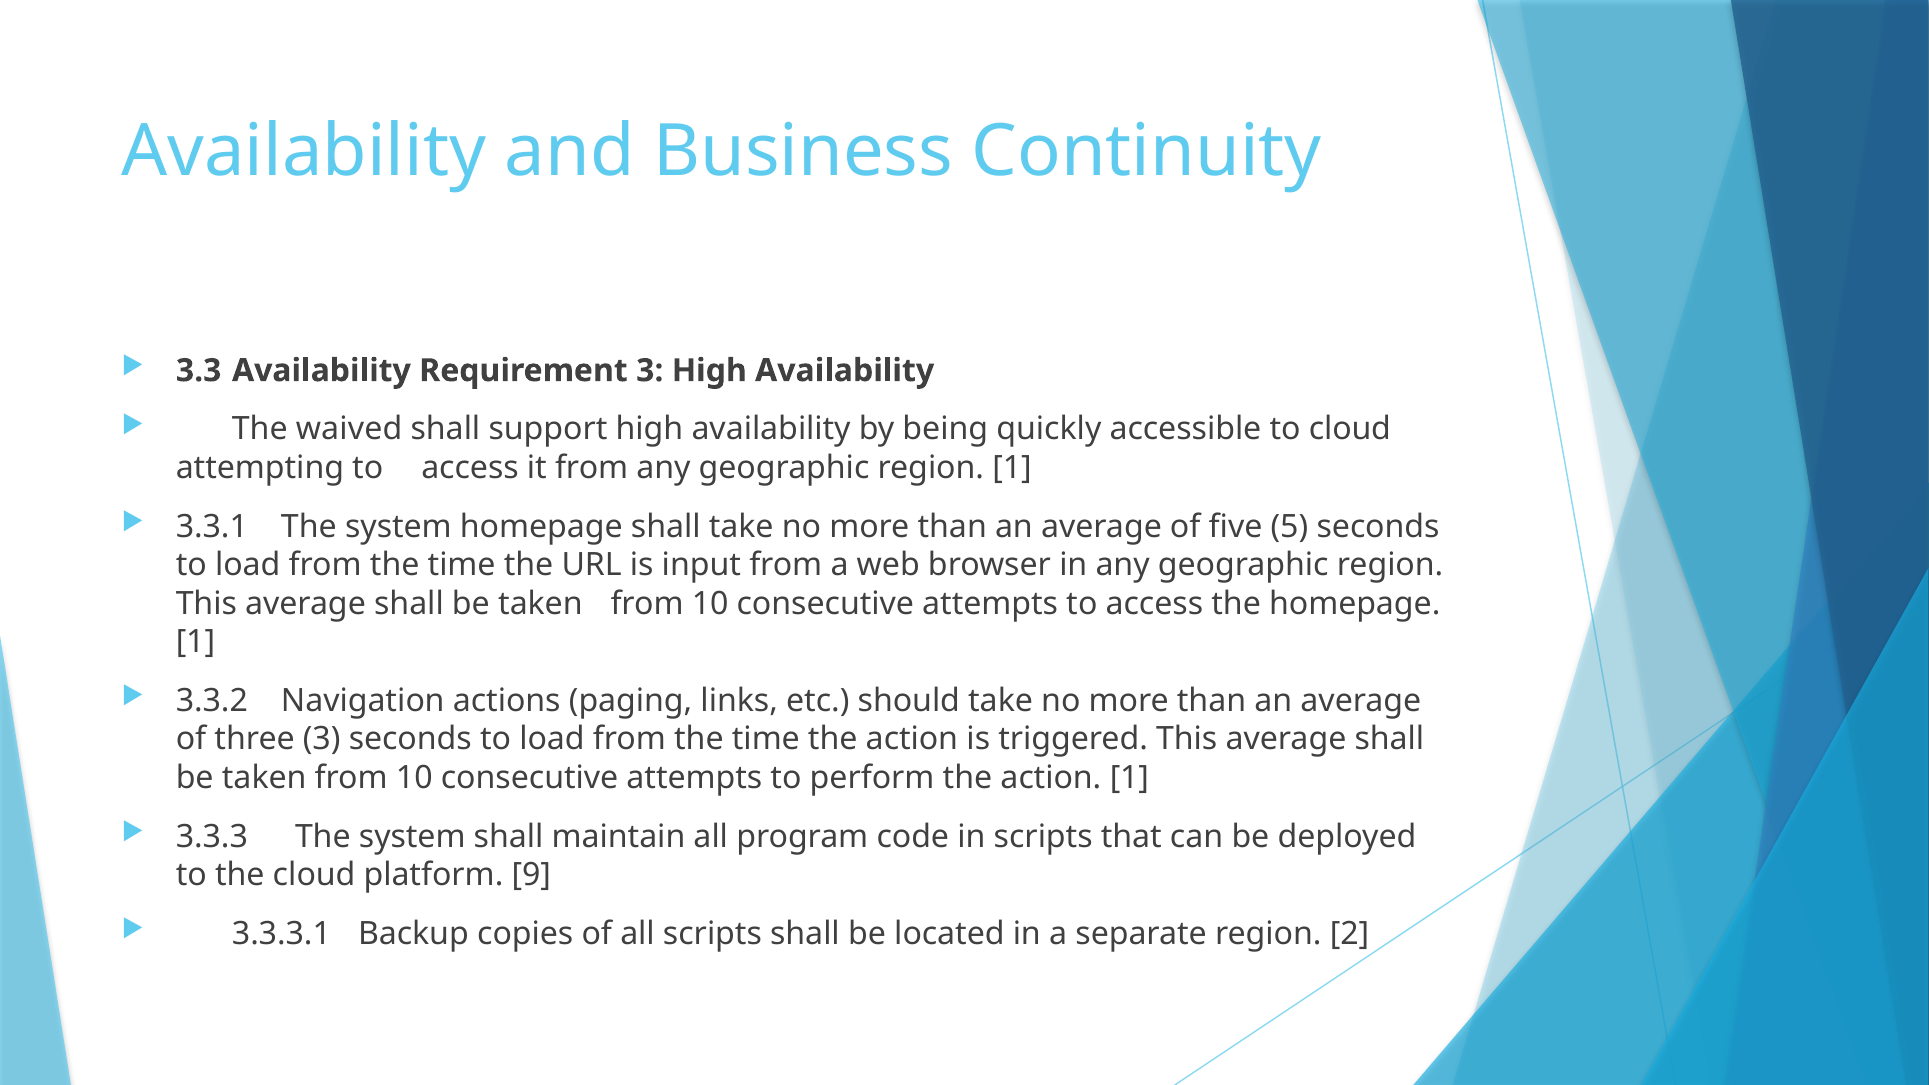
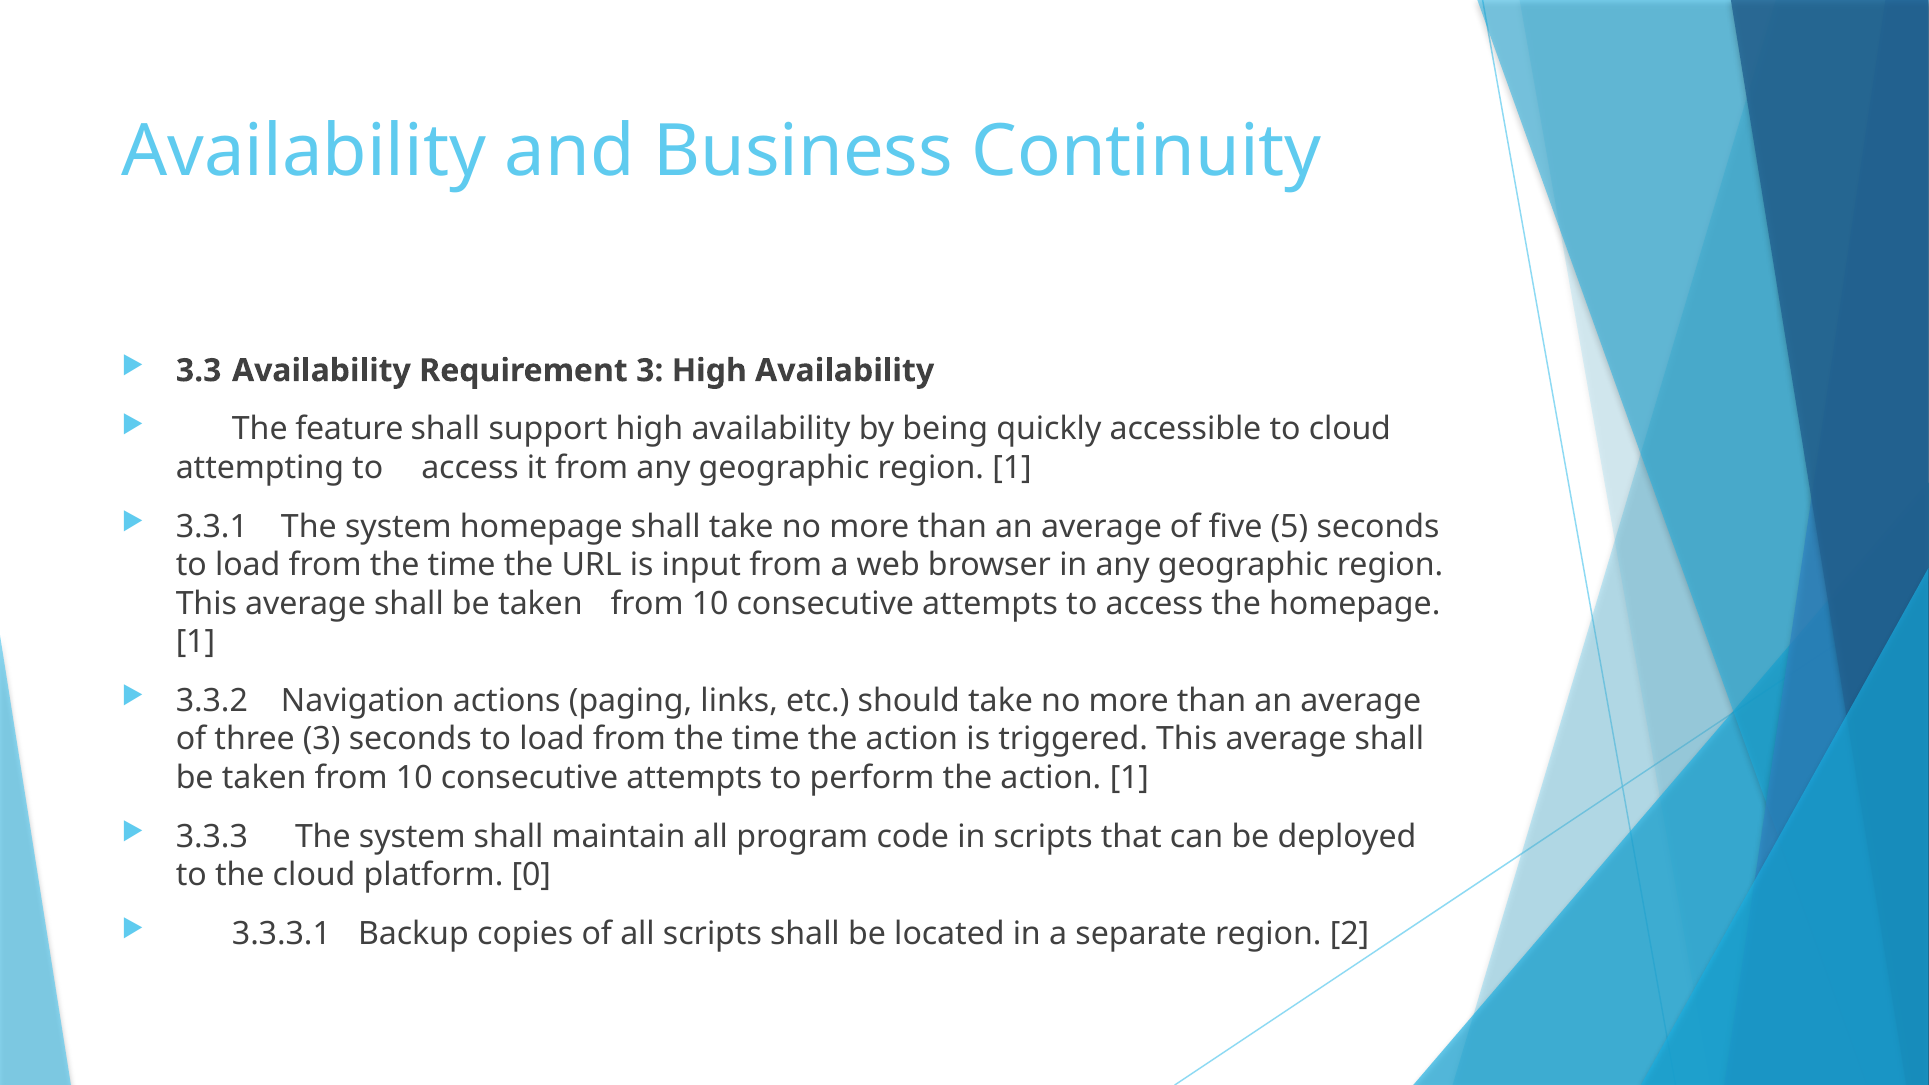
waived: waived -> feature
9: 9 -> 0
